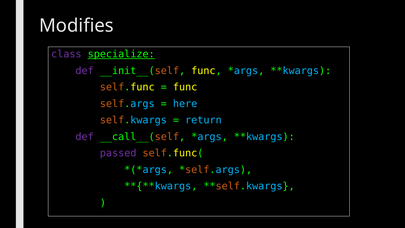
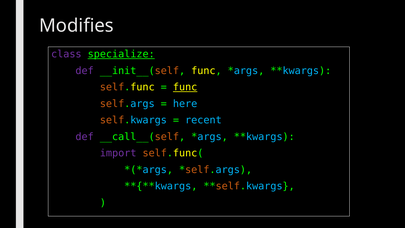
func at (185, 87) underline: none -> present
return: return -> recent
passed: passed -> import
